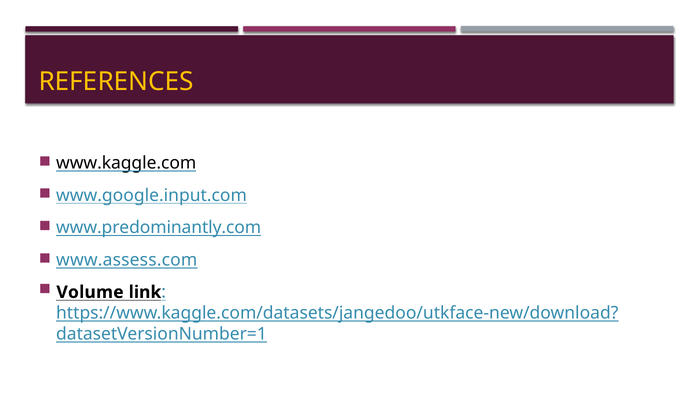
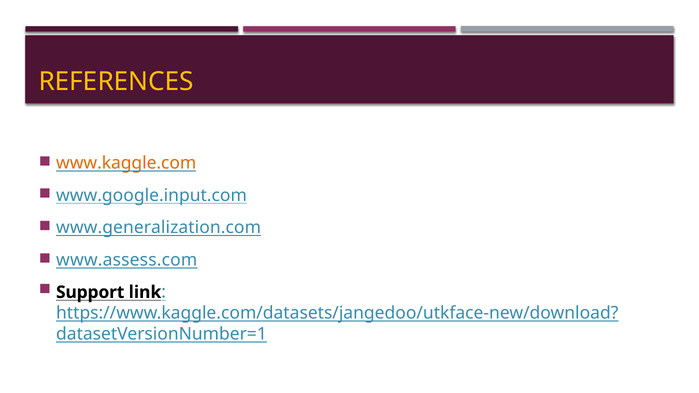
www.kaggle.com colour: black -> orange
www.predominantly.com: www.predominantly.com -> www.generalization.com
Volume: Volume -> Support
